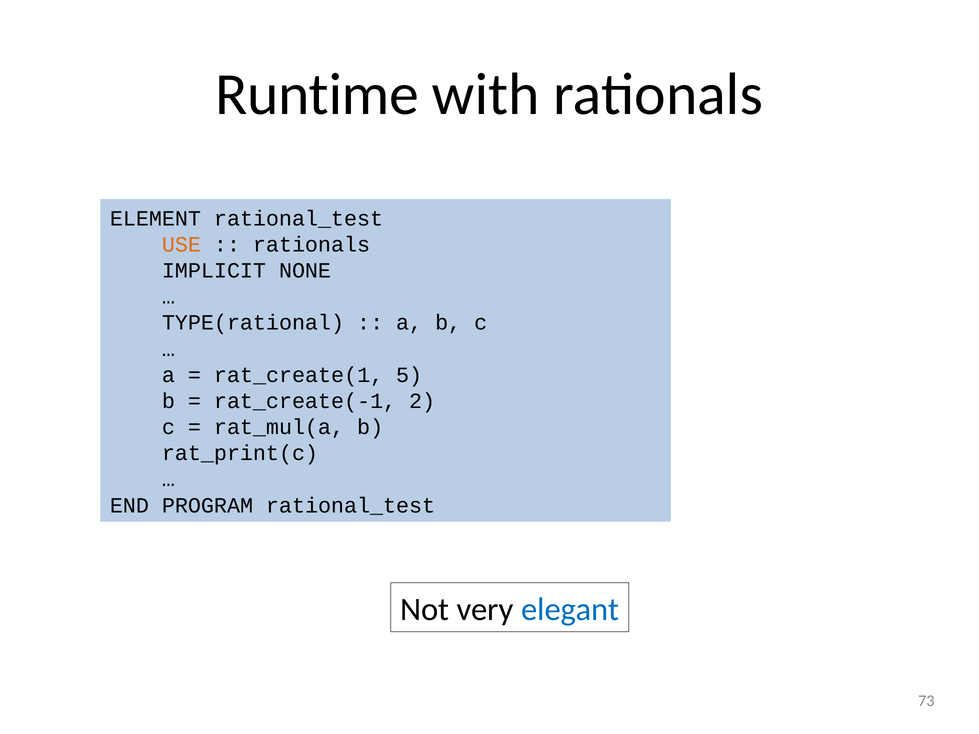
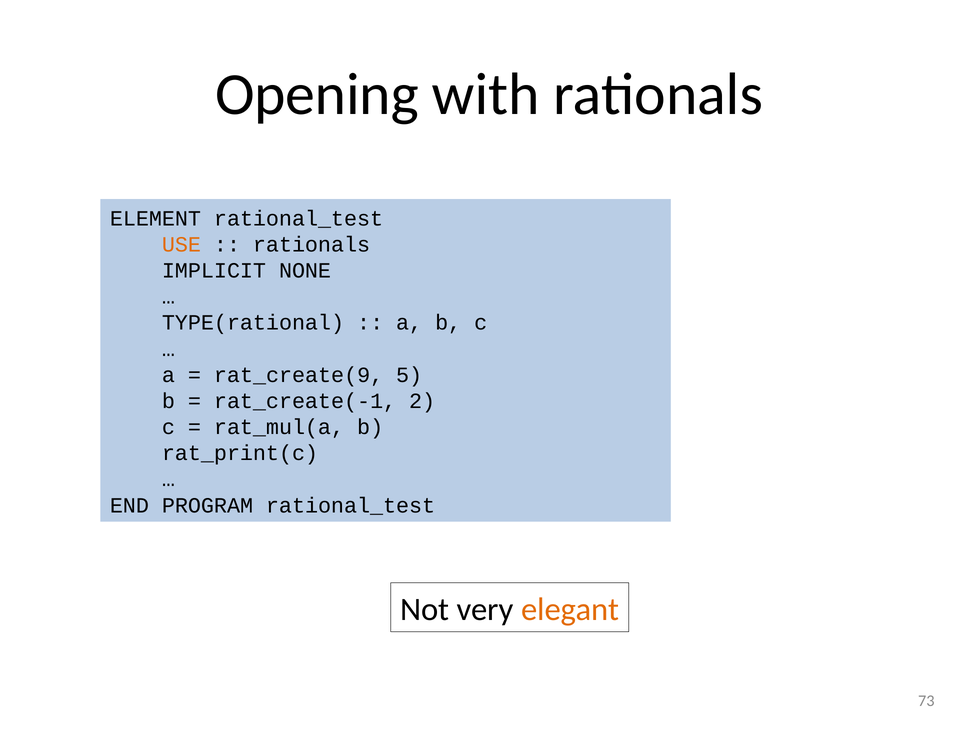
Runtime: Runtime -> Opening
rat_create(1: rat_create(1 -> rat_create(9
elegant colour: blue -> orange
